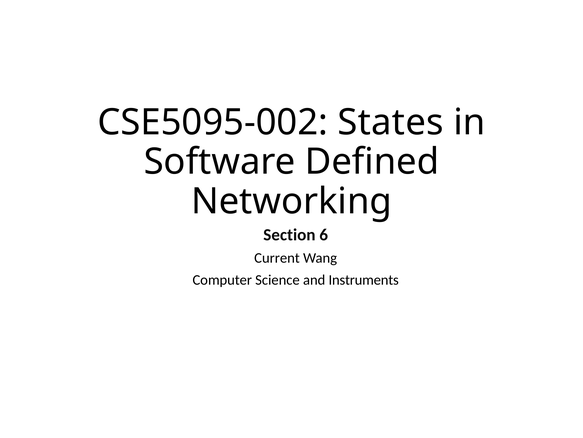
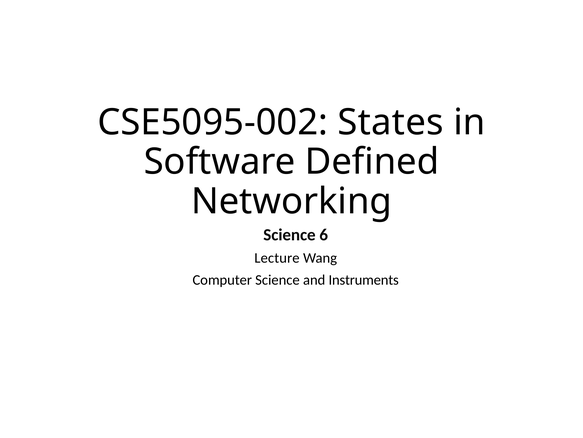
Section at (289, 234): Section -> Science
Current: Current -> Lecture
